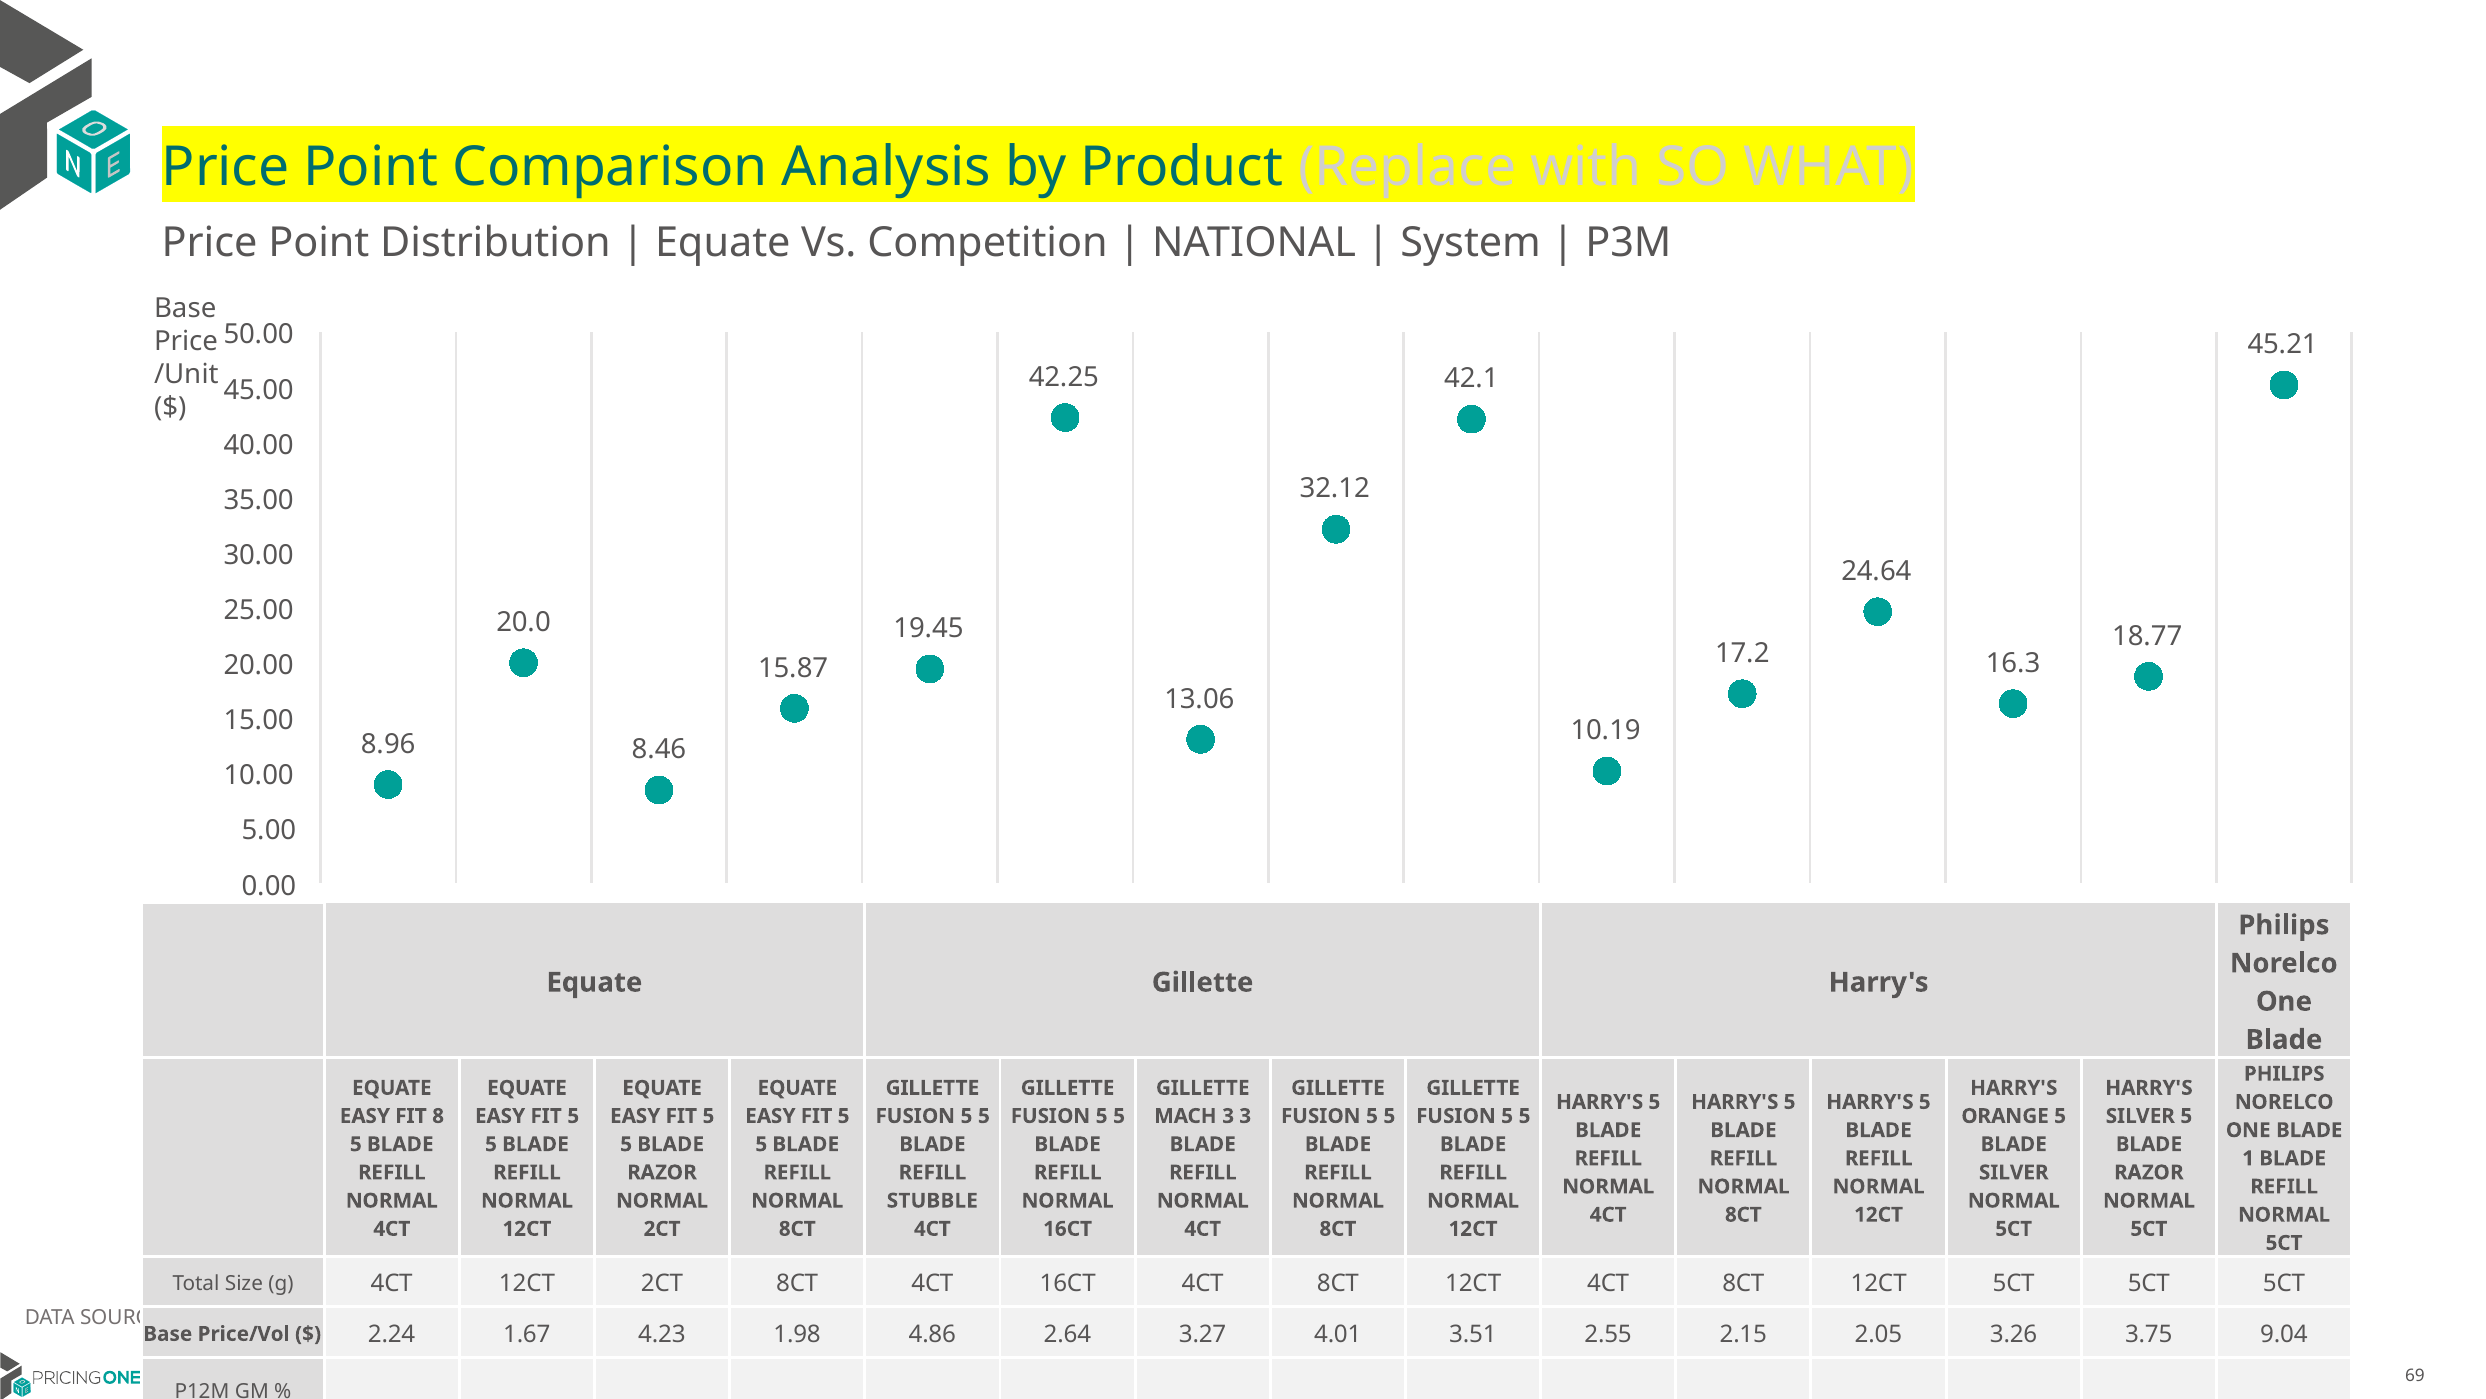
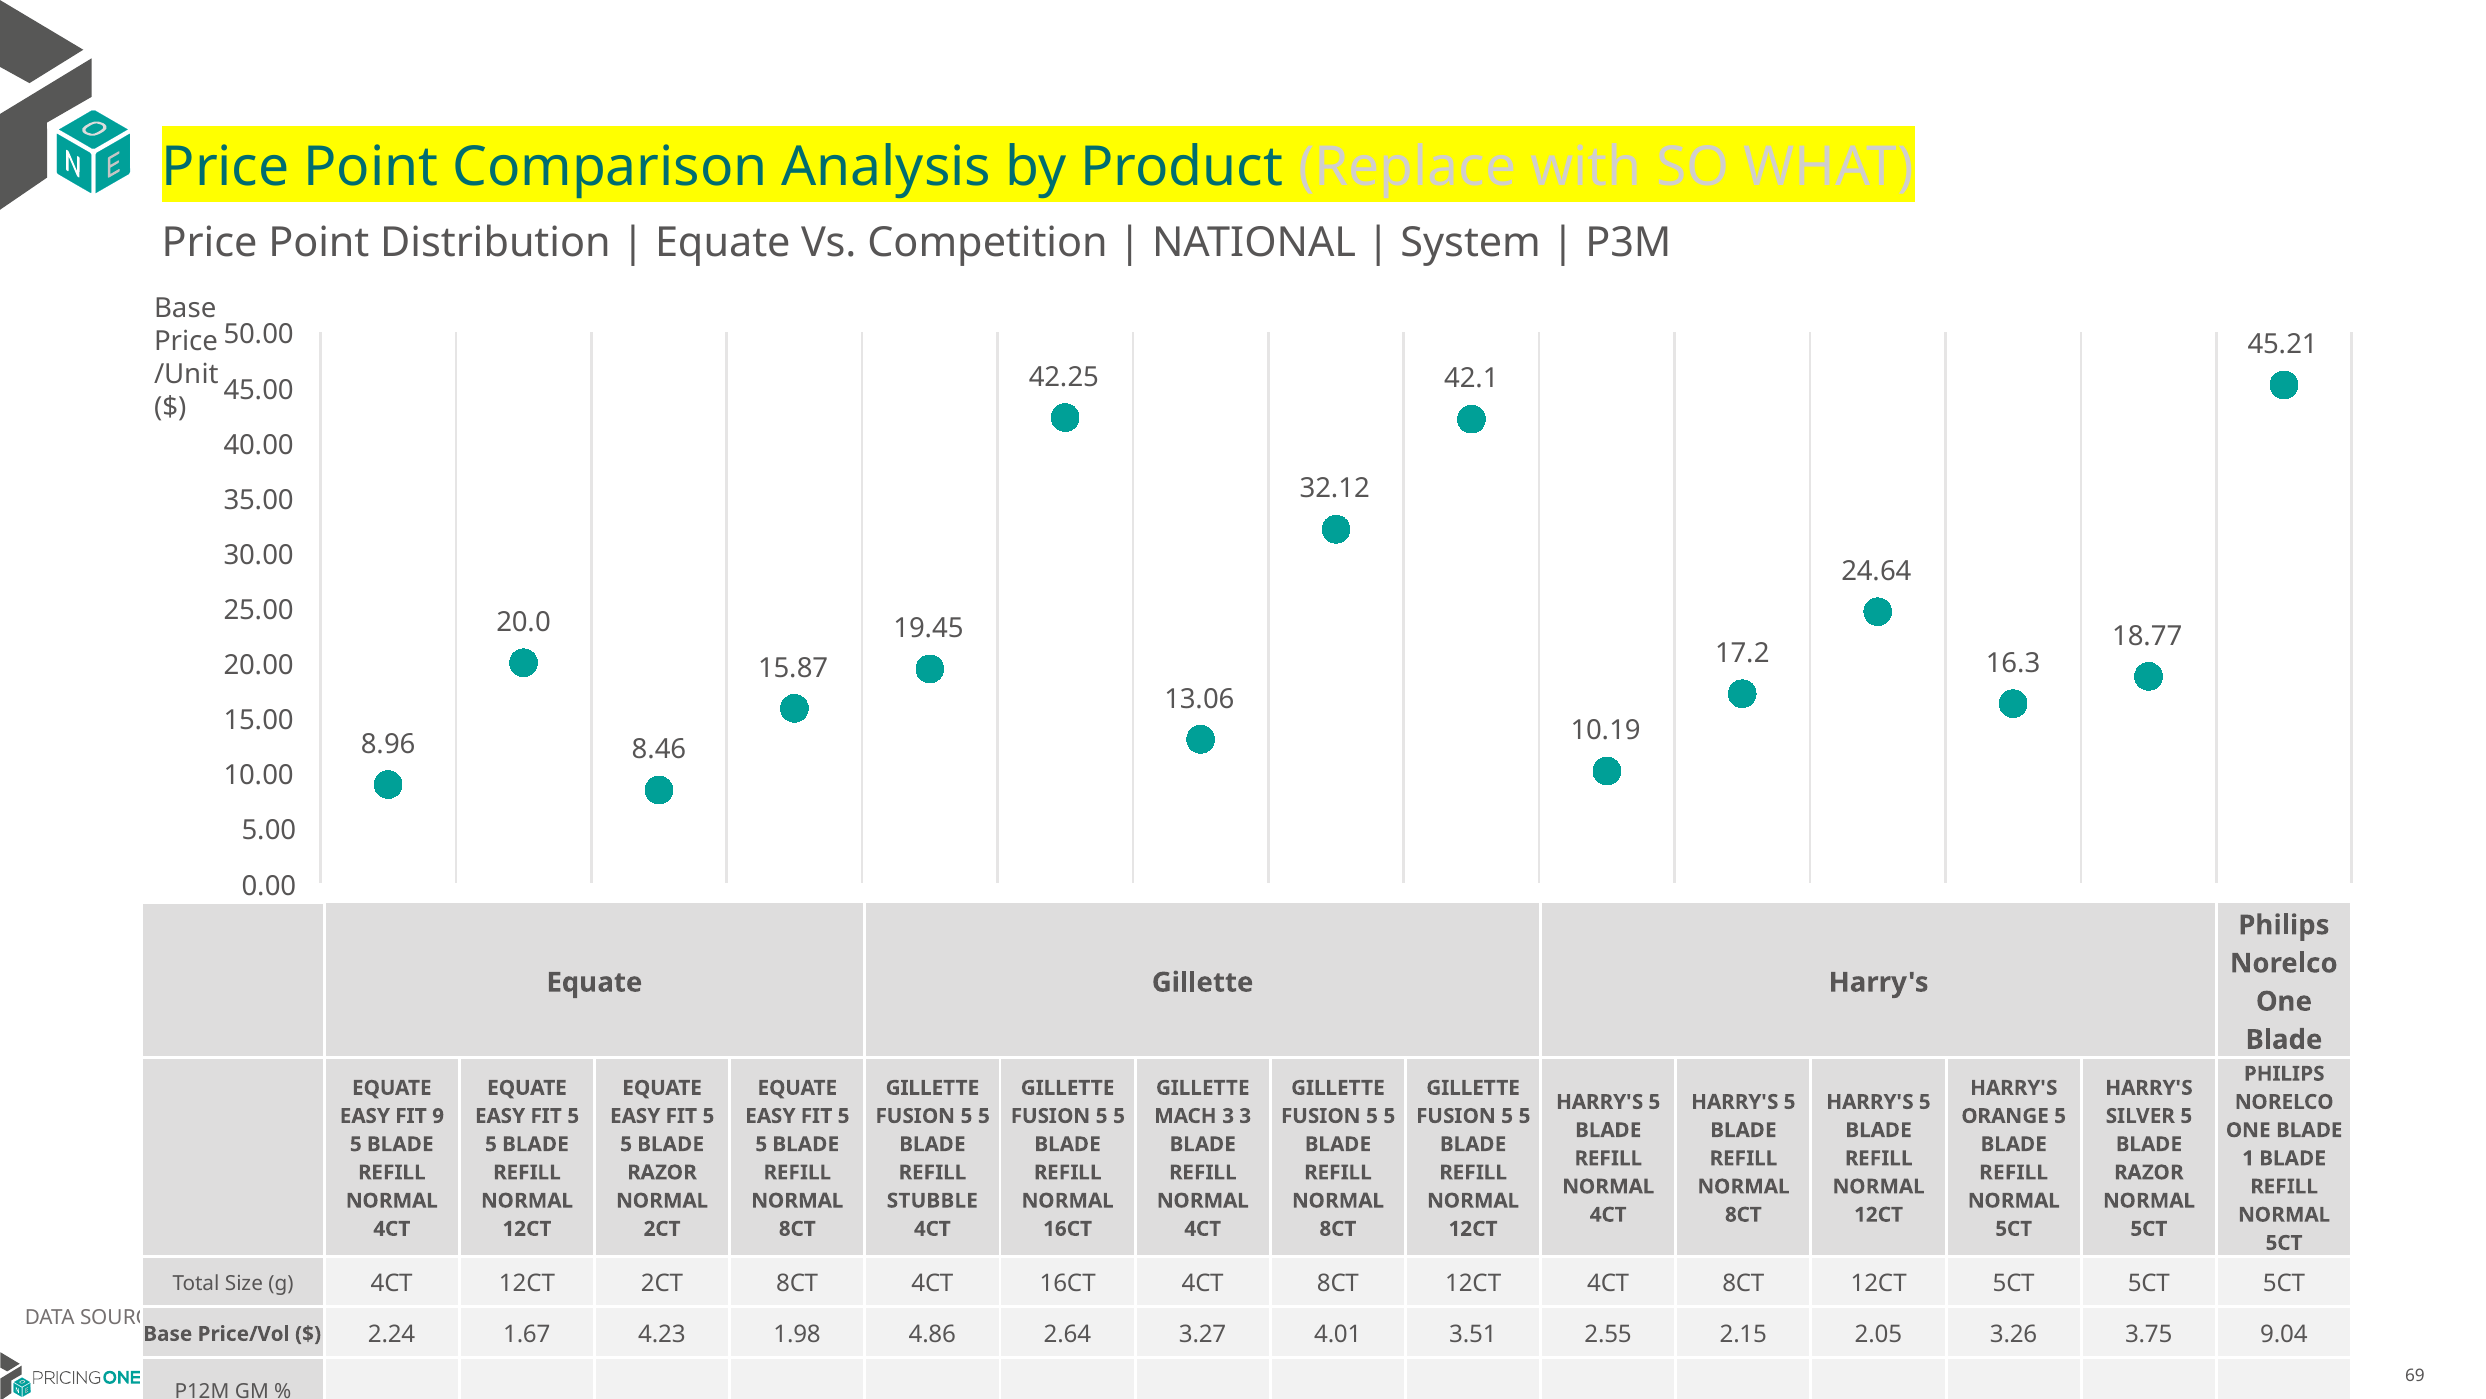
8: 8 -> 9
SILVER at (2014, 1172): SILVER -> REFILL
